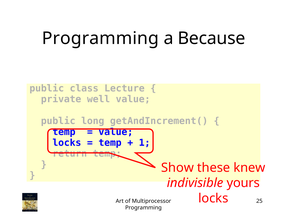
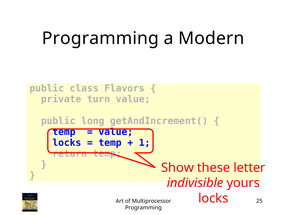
Because: Because -> Modern
Lecture: Lecture -> Flavors
well: well -> turn
knew: knew -> letter
